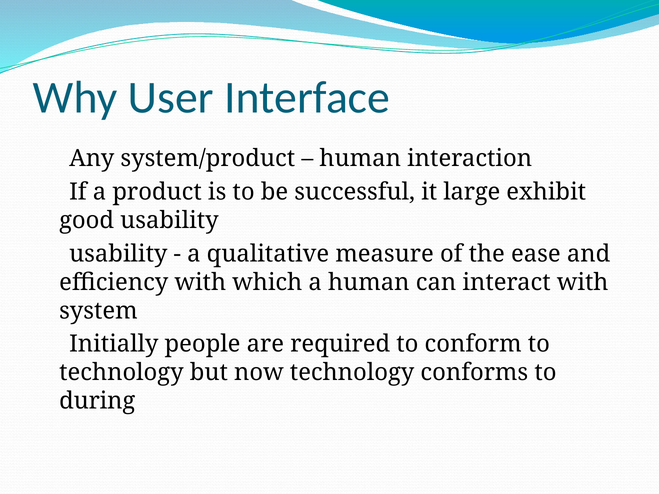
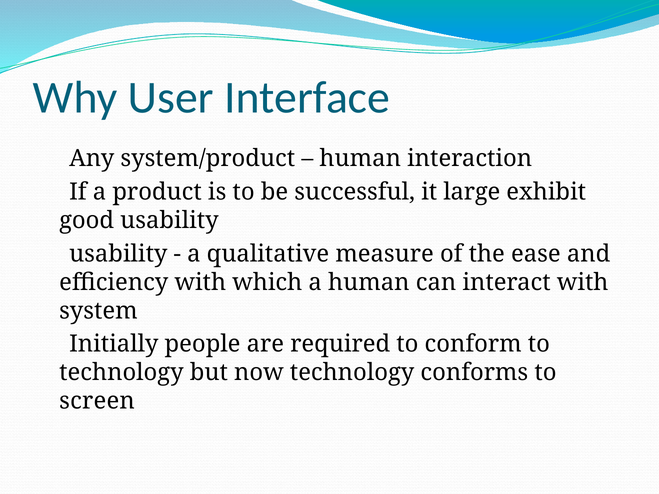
during: during -> screen
